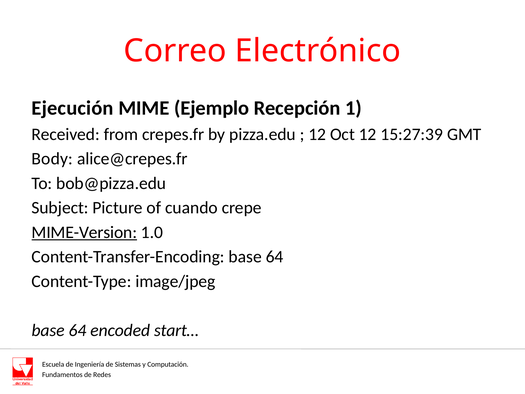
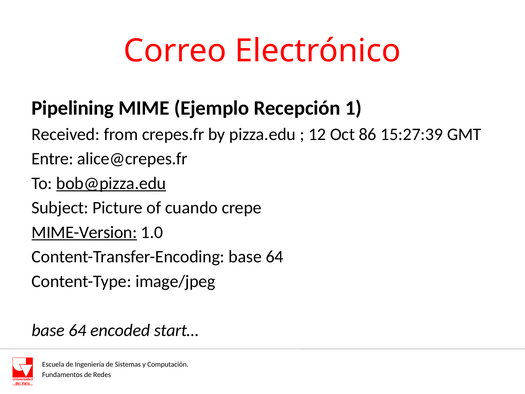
Ejecución: Ejecución -> Pipelining
Oct 12: 12 -> 86
Body: Body -> Entre
bob@pizza.edu underline: none -> present
